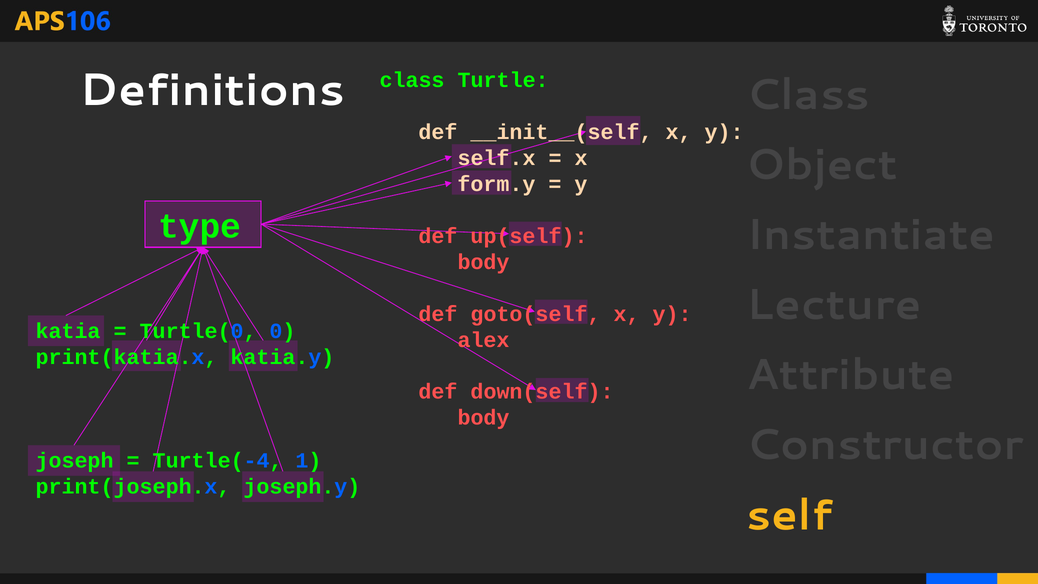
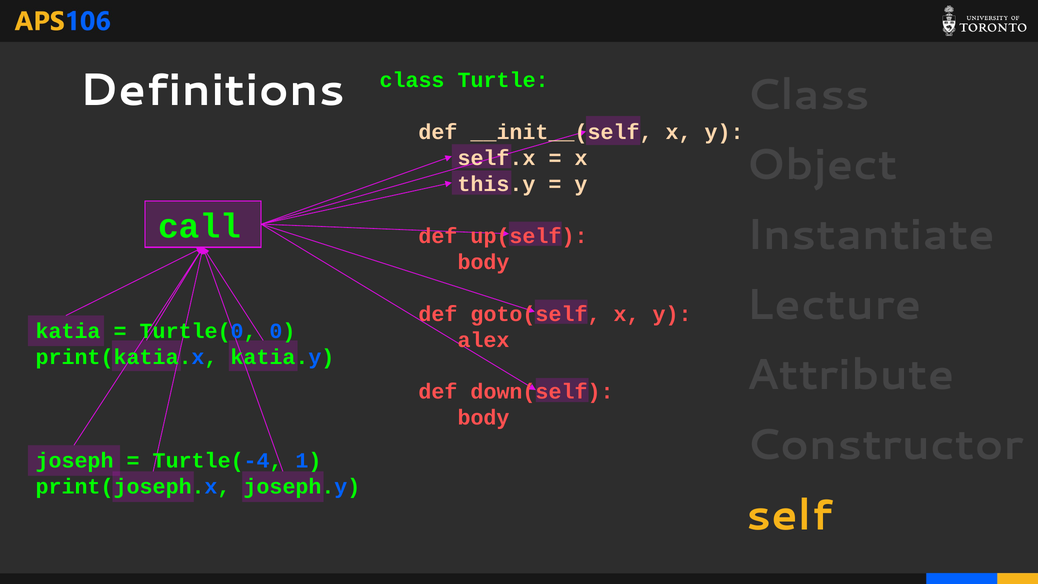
form.y: form.y -> this.y
type: type -> call
